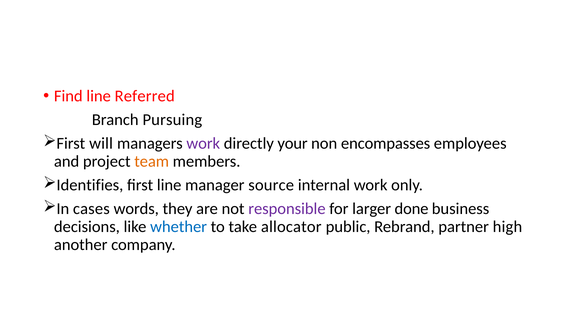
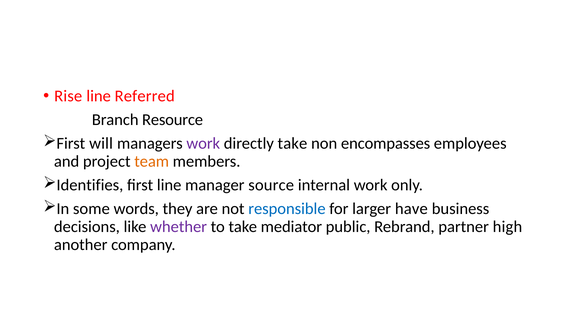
Find: Find -> Rise
Pursuing: Pursuing -> Resource
directly your: your -> take
cases: cases -> some
responsible colour: purple -> blue
done: done -> have
whether colour: blue -> purple
allocator: allocator -> mediator
